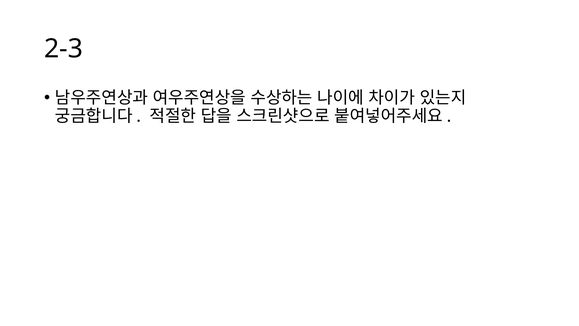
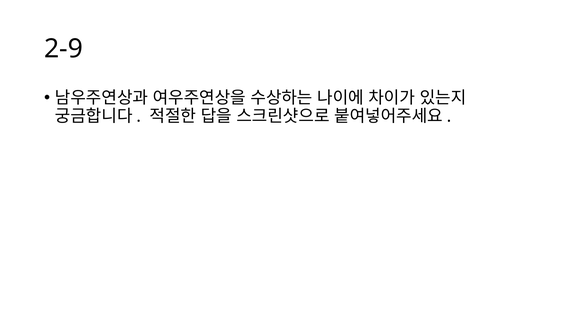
2-3: 2-3 -> 2-9
